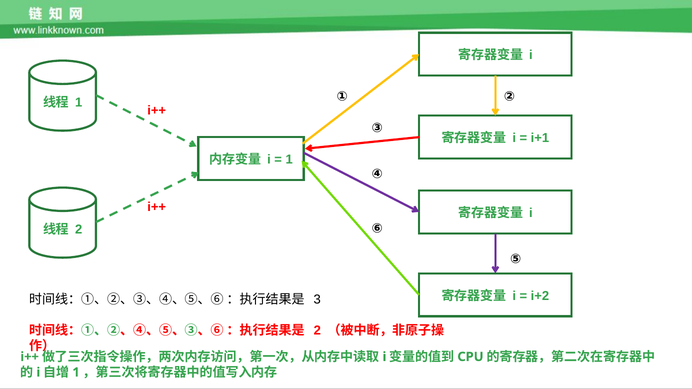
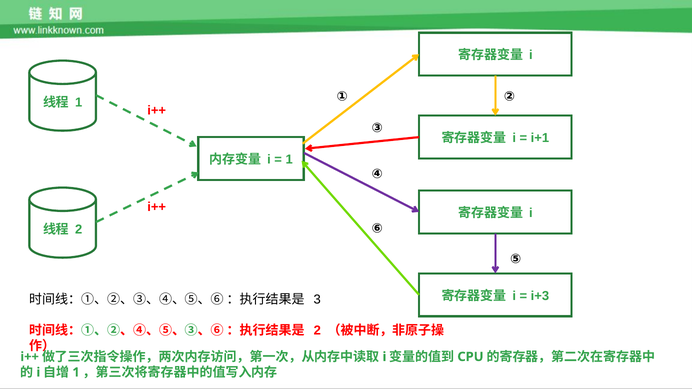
i+2: i+2 -> i+3
